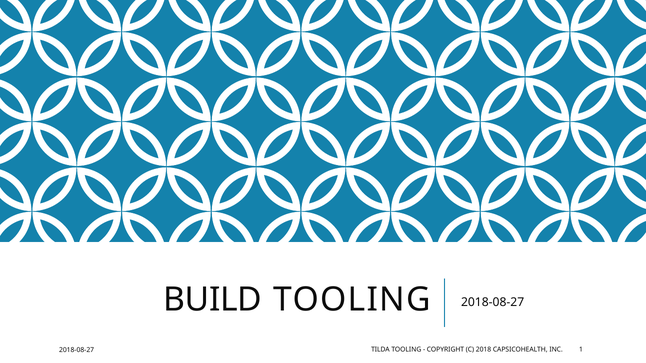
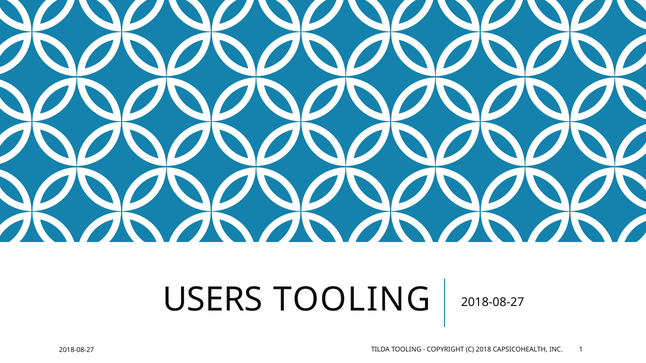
BUILD: BUILD -> USERS
